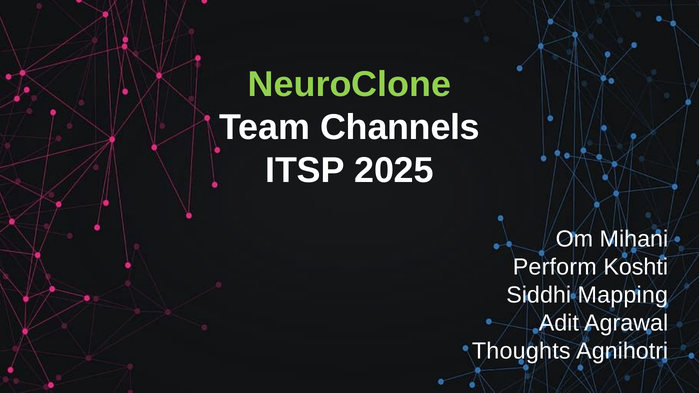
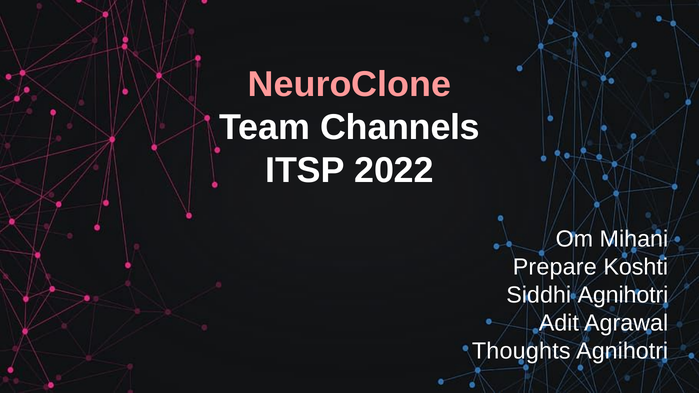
NeuroClone colour: light green -> pink
2025: 2025 -> 2022
Perform: Perform -> Prepare
Siddhi Mapping: Mapping -> Agnihotri
